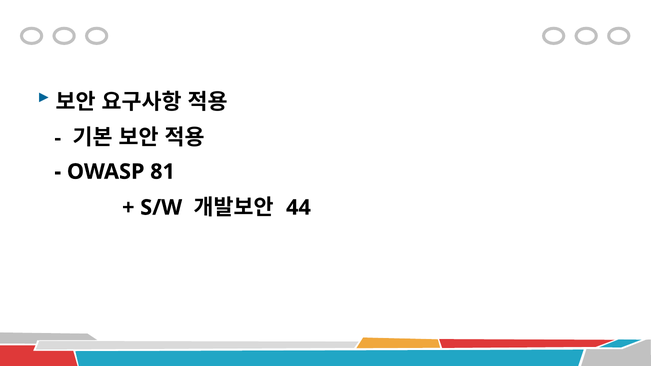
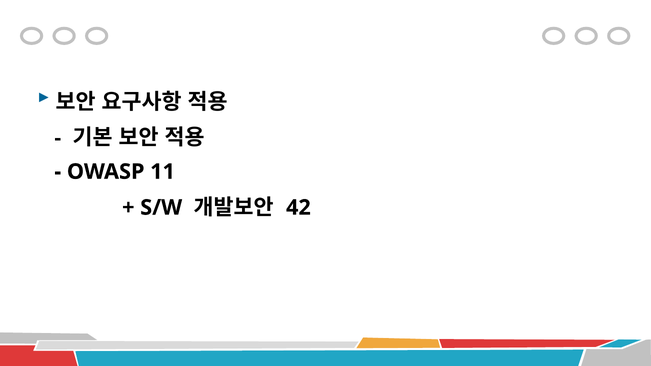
81: 81 -> 11
44: 44 -> 42
